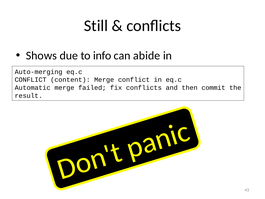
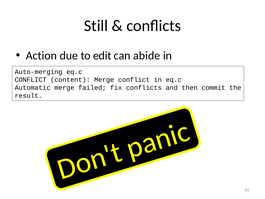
Shows: Shows -> Action
info: info -> edit
